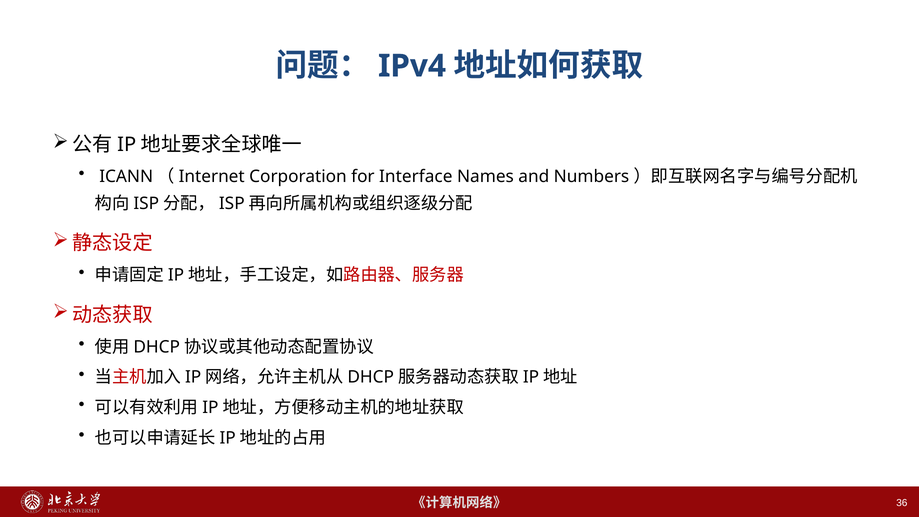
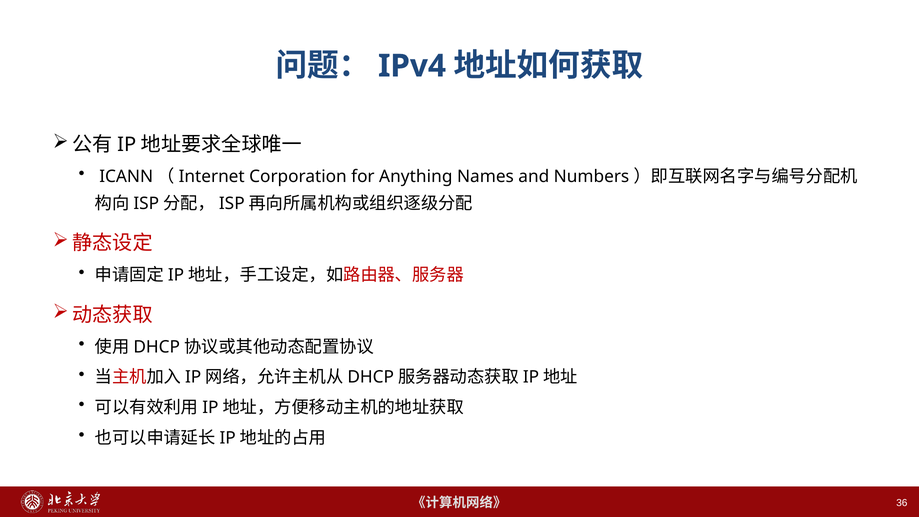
Interface: Interface -> Anything
